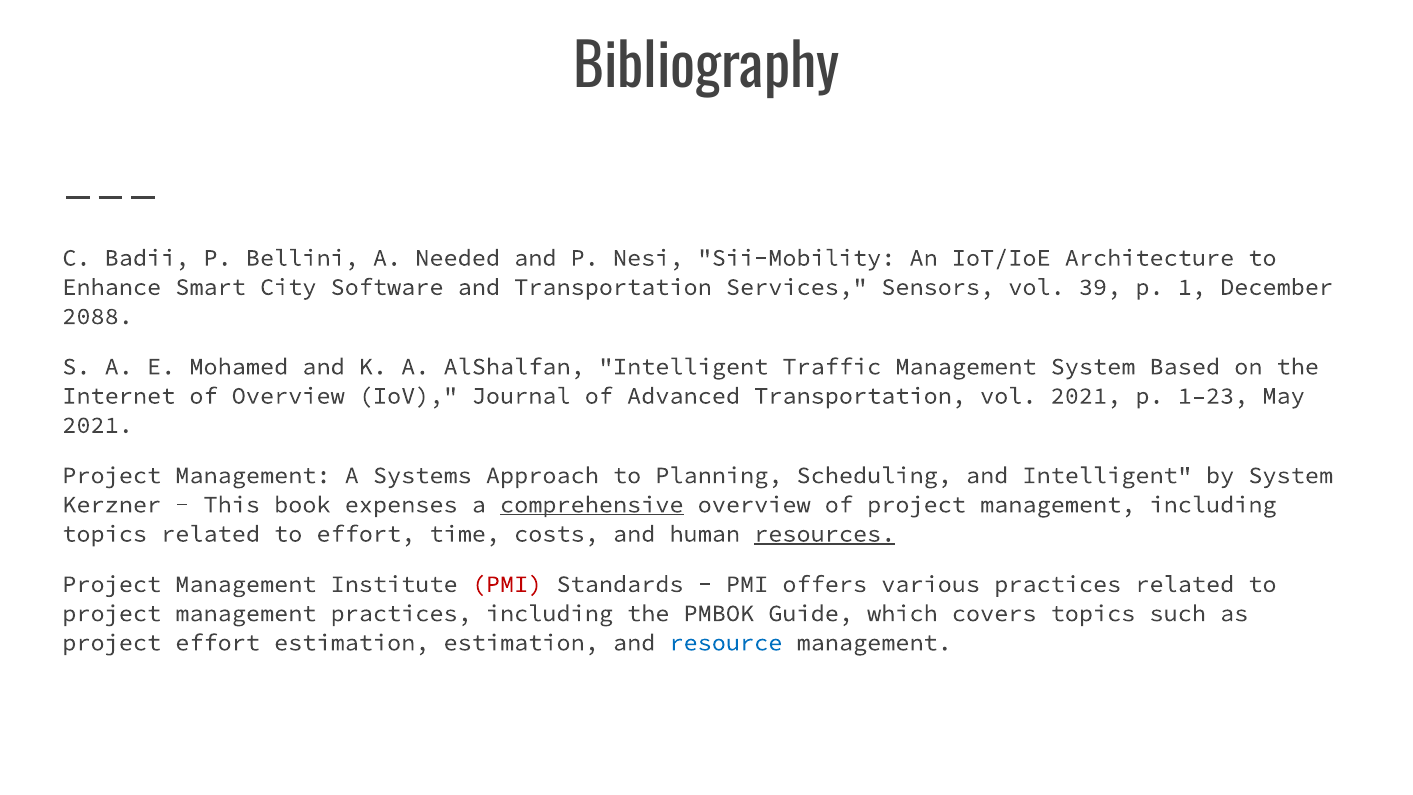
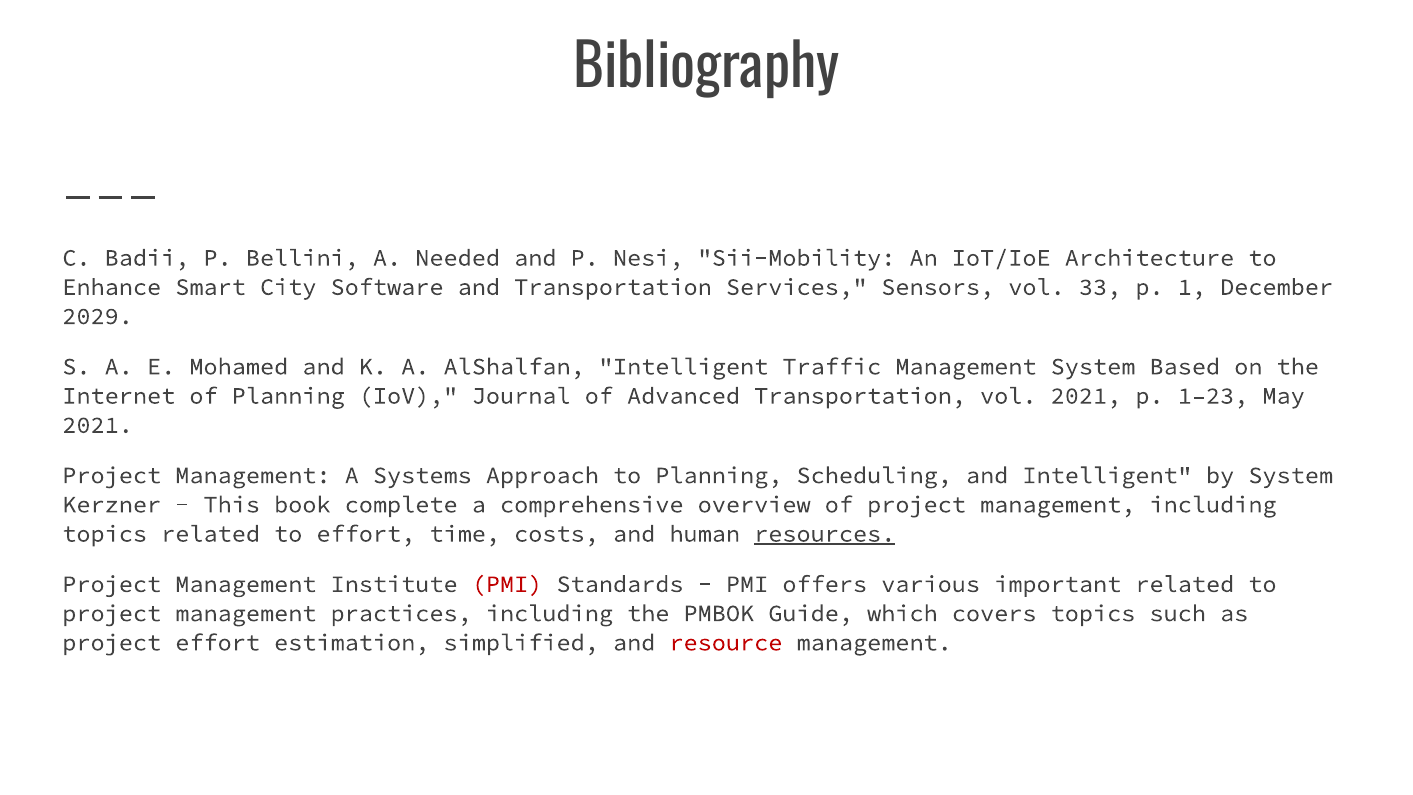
39: 39 -> 33
2088: 2088 -> 2029
of Overview: Overview -> Planning
expenses: expenses -> complete
comprehensive underline: present -> none
various practices: practices -> important
estimation estimation: estimation -> simplified
resource colour: blue -> red
